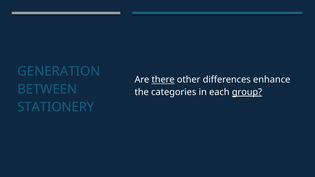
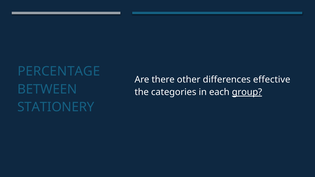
GENERATION: GENERATION -> PERCENTAGE
there underline: present -> none
enhance: enhance -> effective
